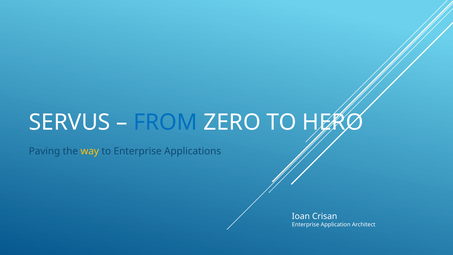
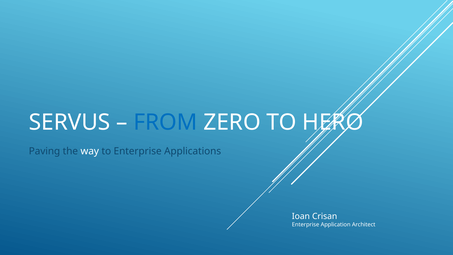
way colour: yellow -> white
